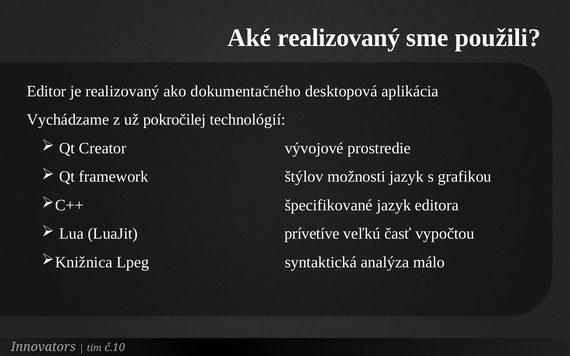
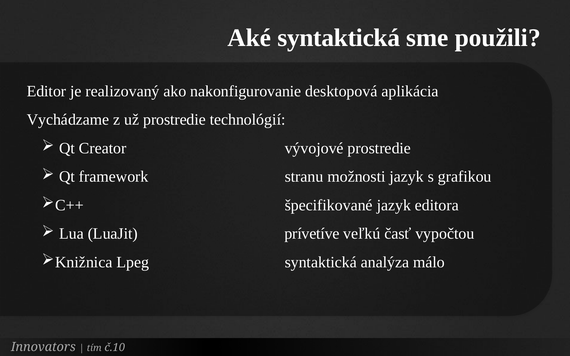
Aké realizovaný: realizovaný -> syntaktická
dokumentačného: dokumentačného -> nakonfigurovanie
už pokročilej: pokročilej -> prostredie
štýlov: štýlov -> stranu
